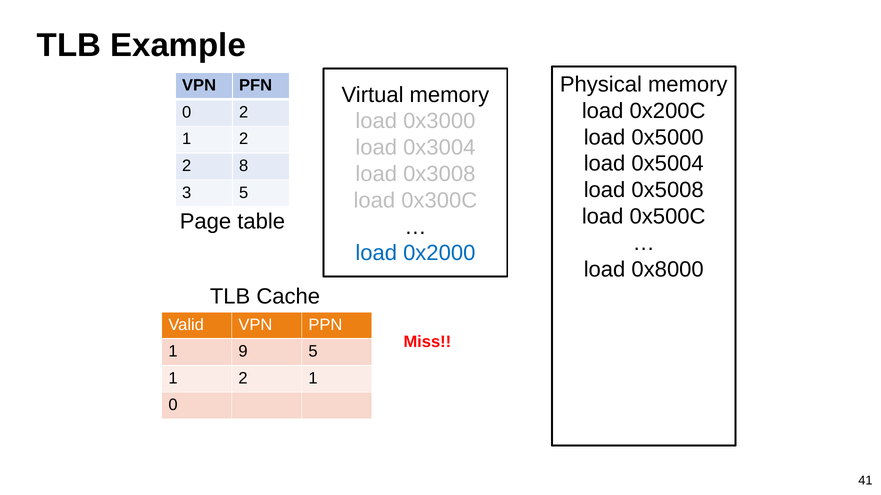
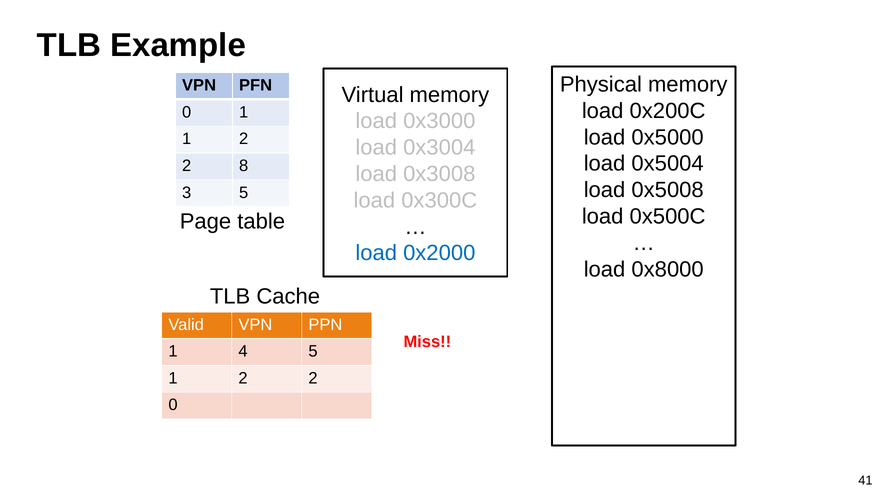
0 2: 2 -> 1
9: 9 -> 4
1 at (313, 379): 1 -> 2
